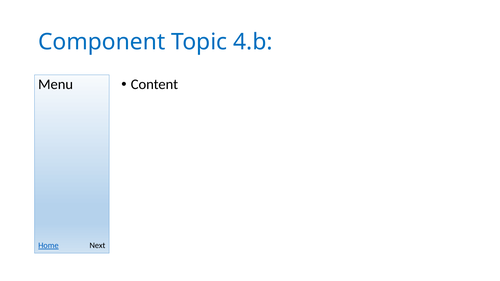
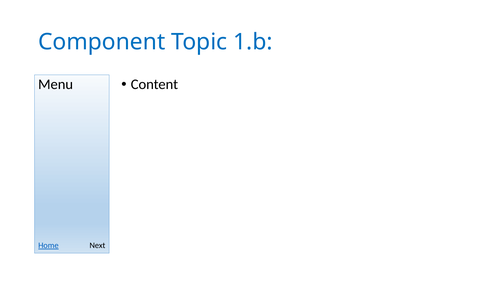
4.b: 4.b -> 1.b
